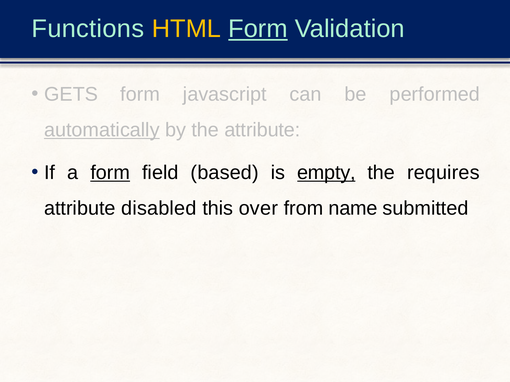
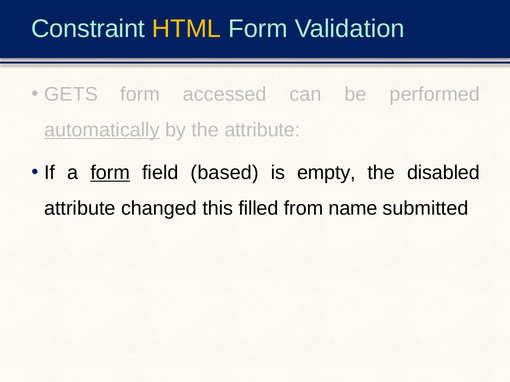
Functions: Functions -> Constraint
Form at (258, 29) underline: present -> none
javascript: javascript -> accessed
empty underline: present -> none
requires: requires -> disabled
disabled: disabled -> changed
over: over -> filled
